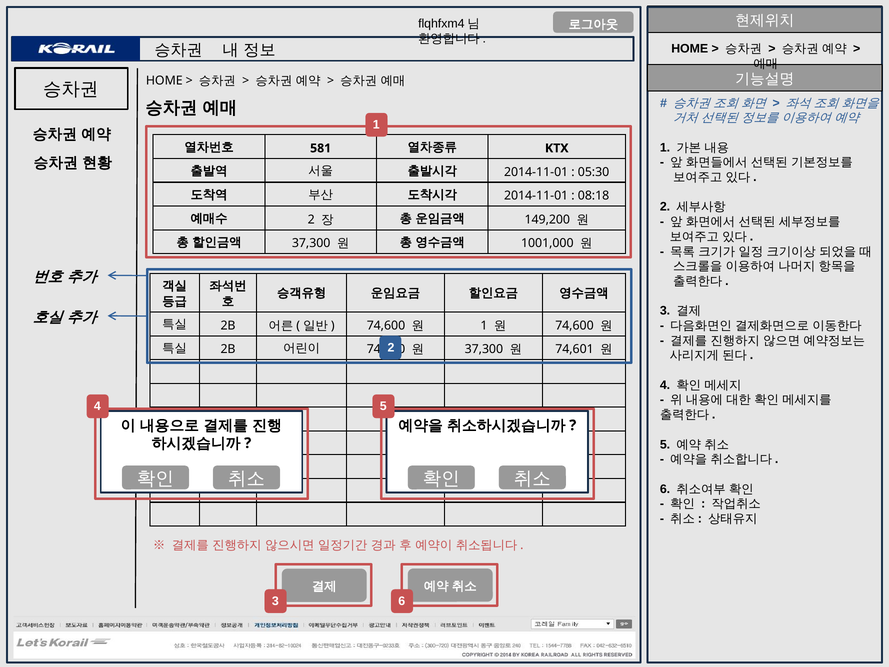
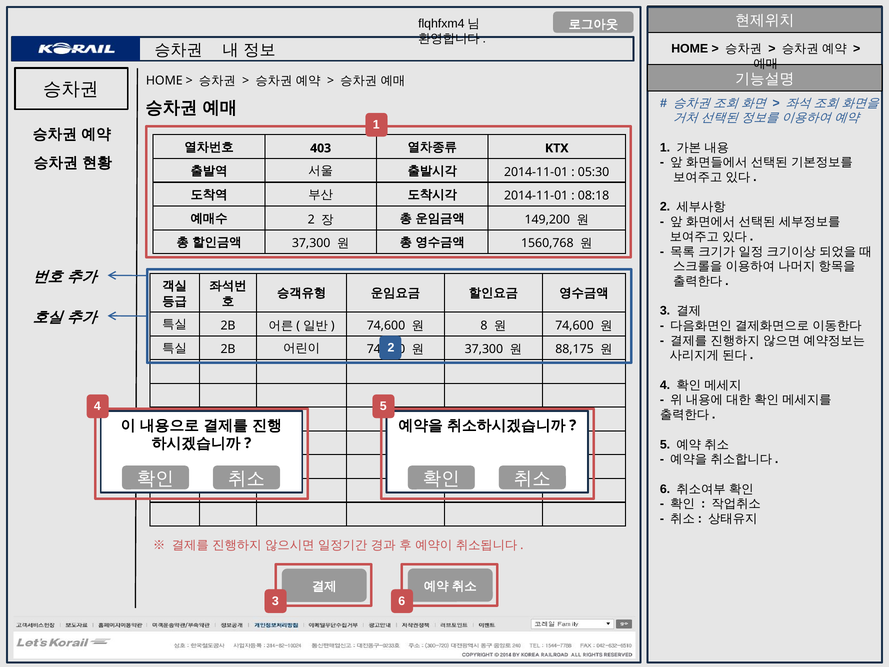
581: 581 -> 403
1001,000: 1001,000 -> 1560,768
1 at (484, 325): 1 -> 8
74,601: 74,601 -> 88,175
